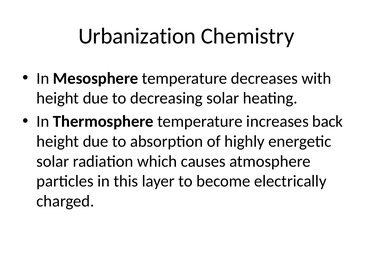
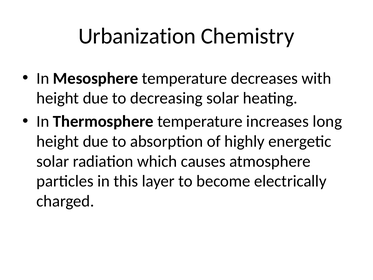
back: back -> long
